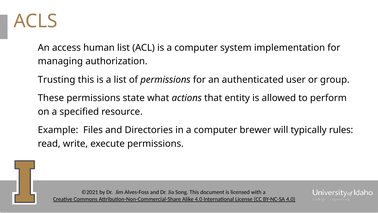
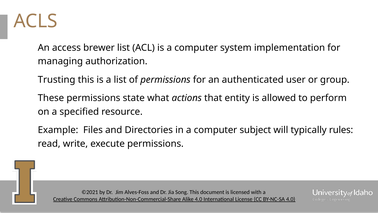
human: human -> brewer
brewer: brewer -> subject
